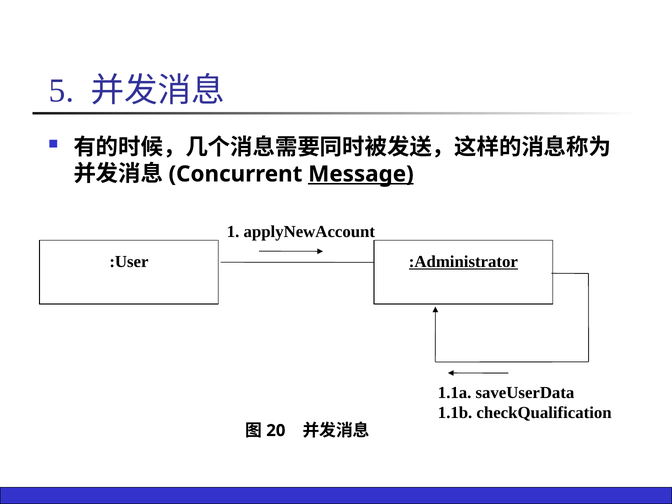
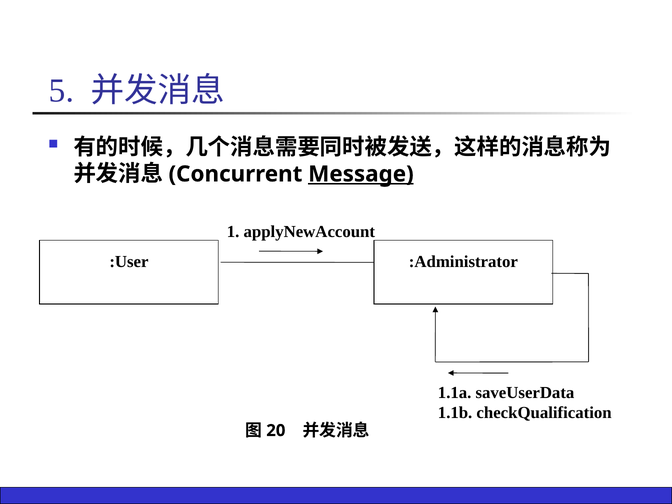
:Administrator underline: present -> none
